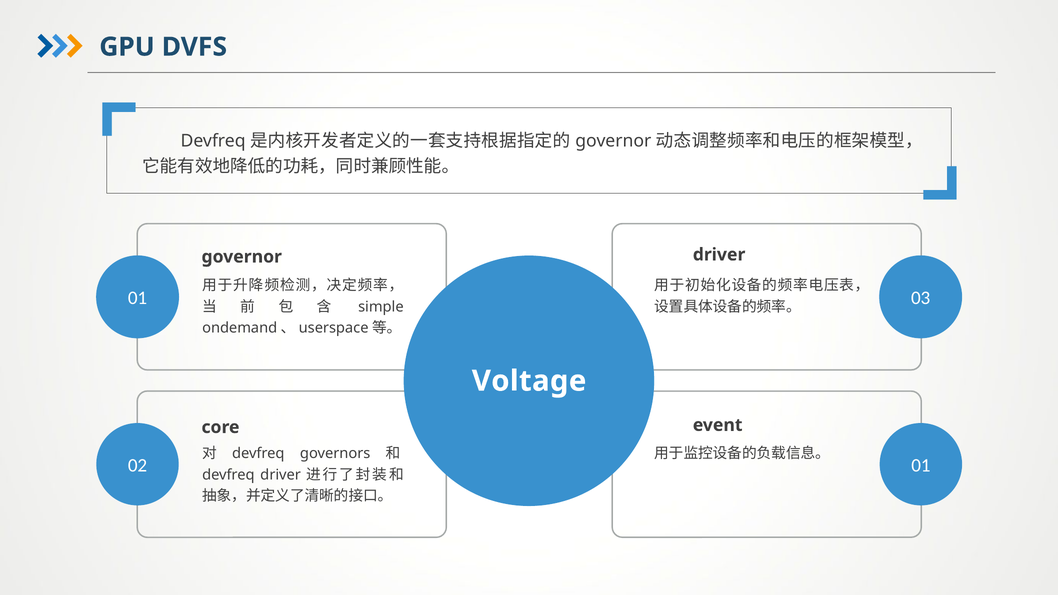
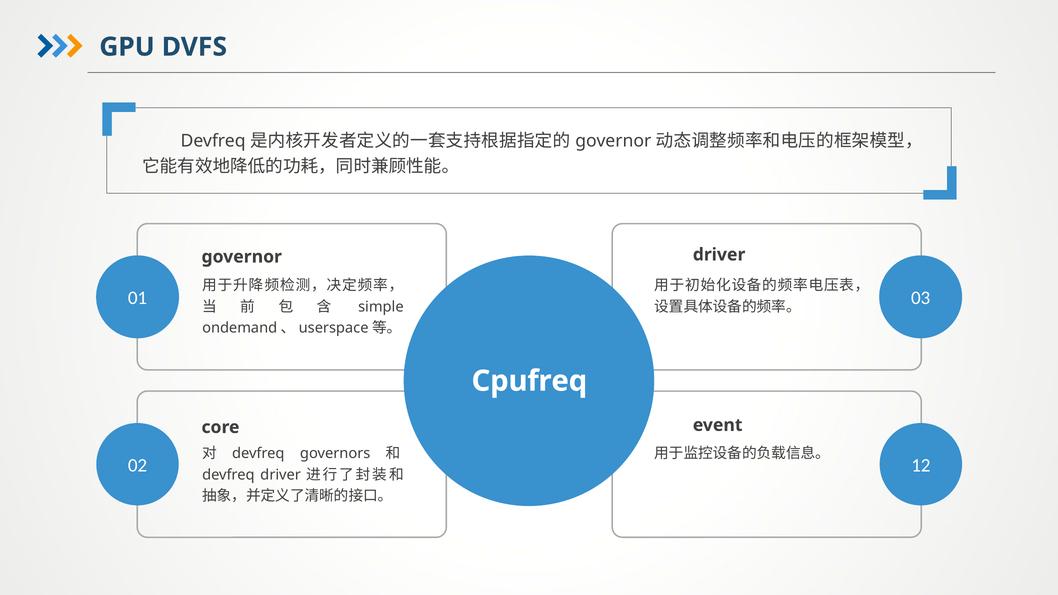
Voltage: Voltage -> Cpufreq
02 01: 01 -> 12
